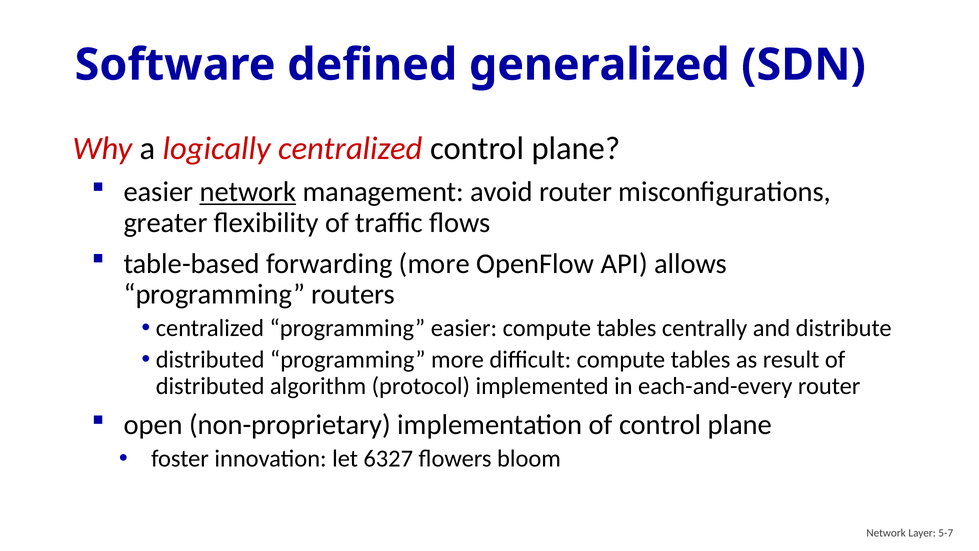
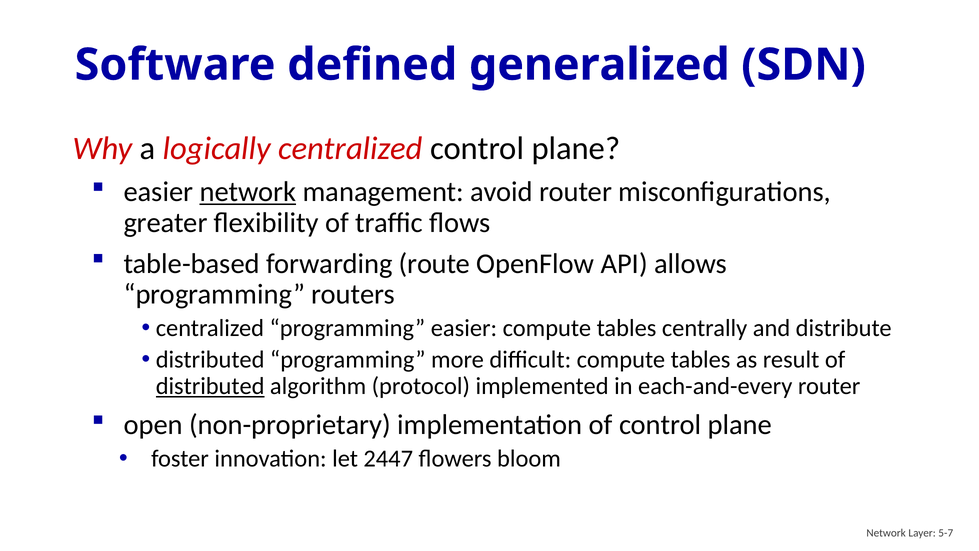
forwarding more: more -> route
distributed at (210, 386) underline: none -> present
6327: 6327 -> 2447
